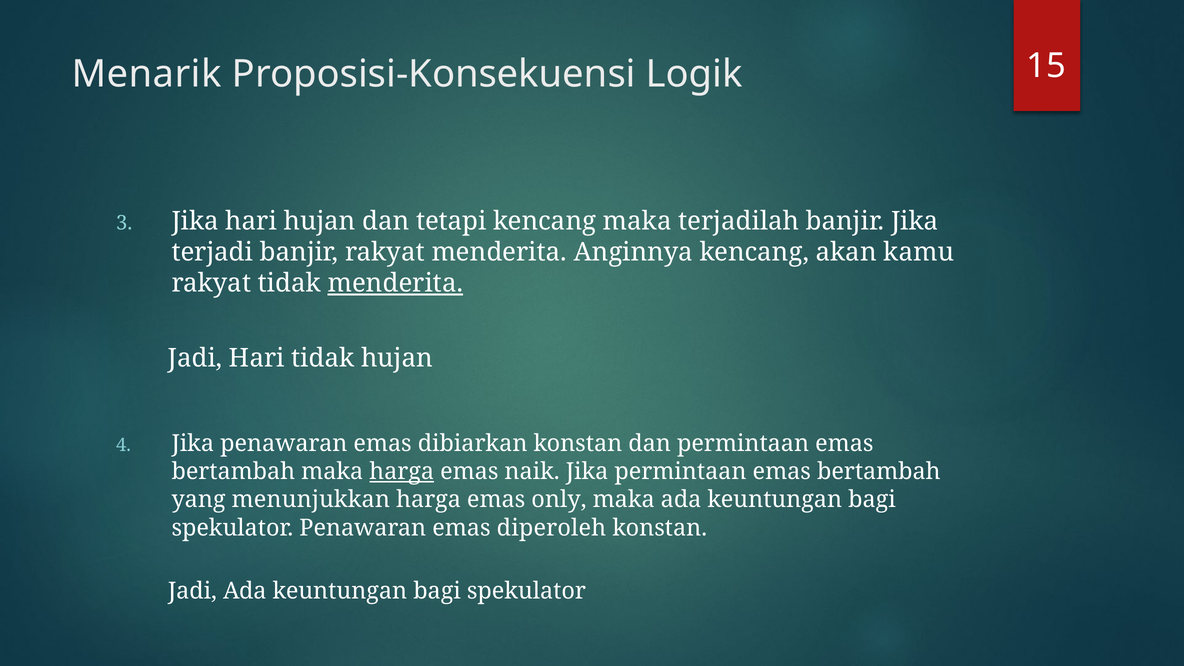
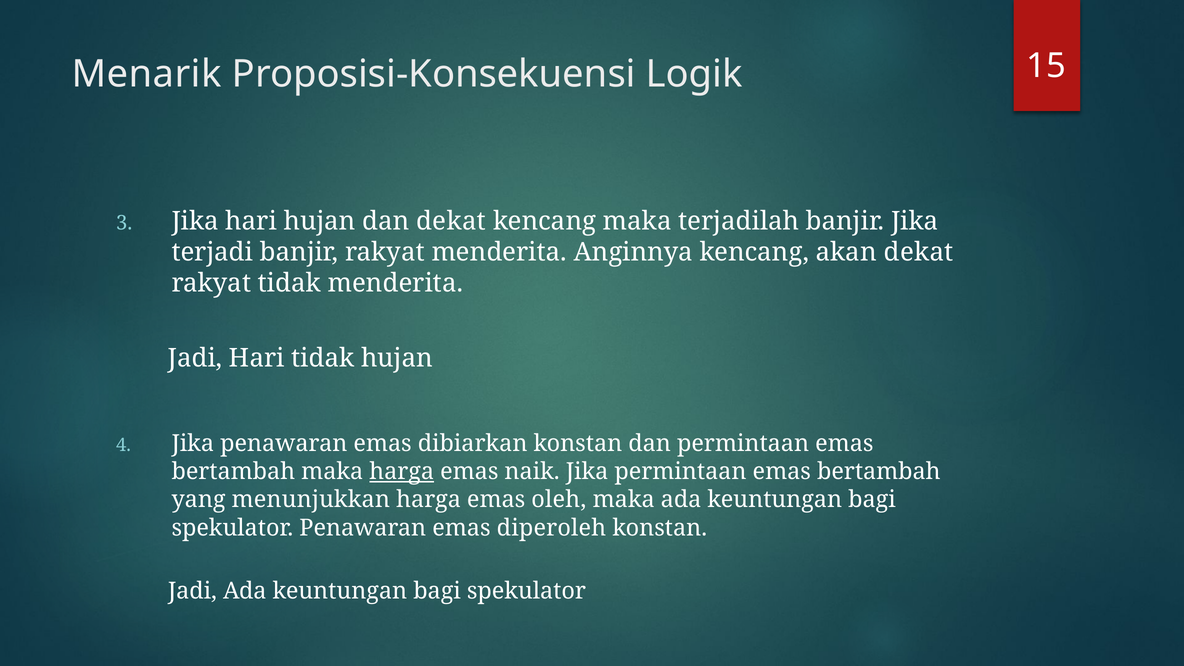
dan tetapi: tetapi -> dekat
akan kamu: kamu -> dekat
menderita at (395, 283) underline: present -> none
only: only -> oleh
